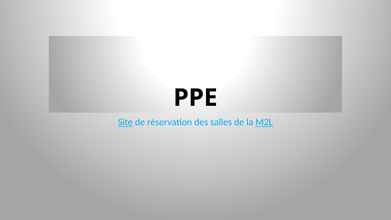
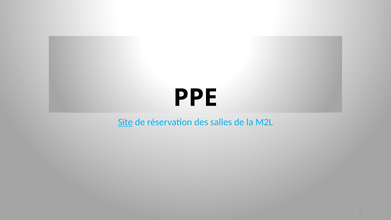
M2L underline: present -> none
